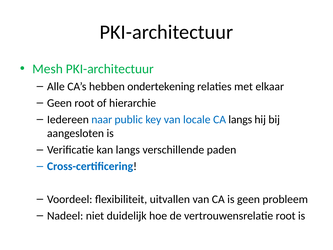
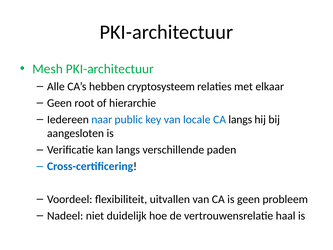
ondertekening: ondertekening -> cryptosysteem
vertrouwensrelatie root: root -> haal
